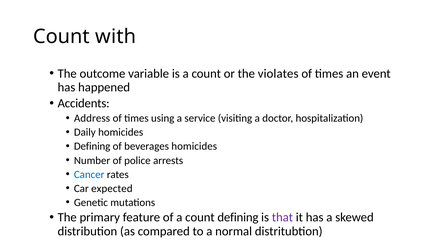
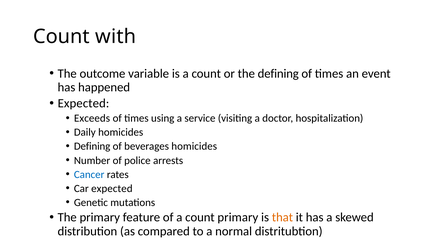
the violates: violates -> defining
Accidents at (84, 103): Accidents -> Expected
Address: Address -> Exceeds
count defining: defining -> primary
that colour: purple -> orange
